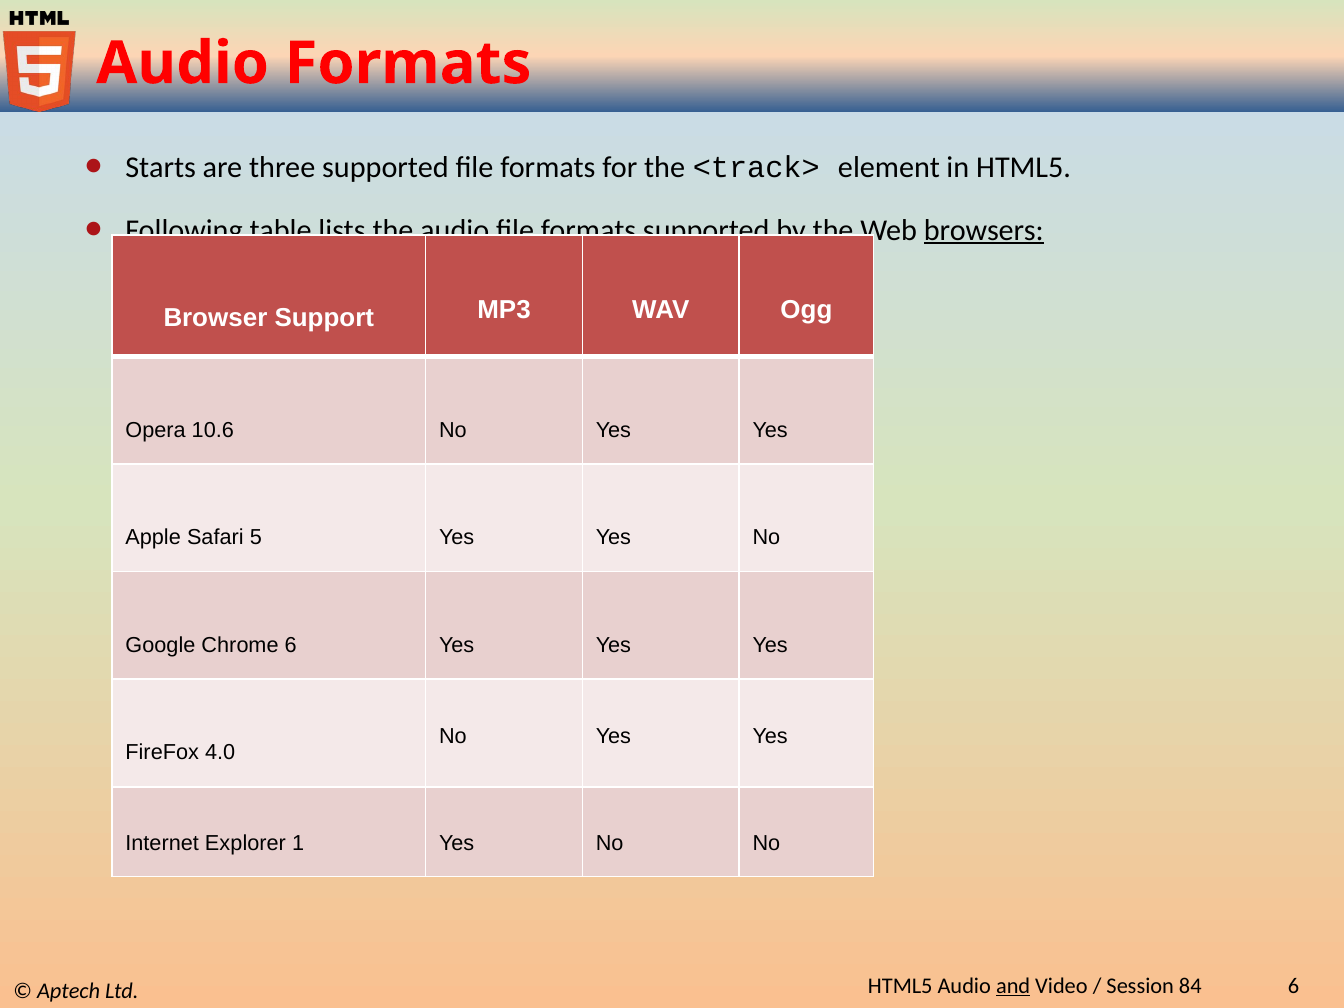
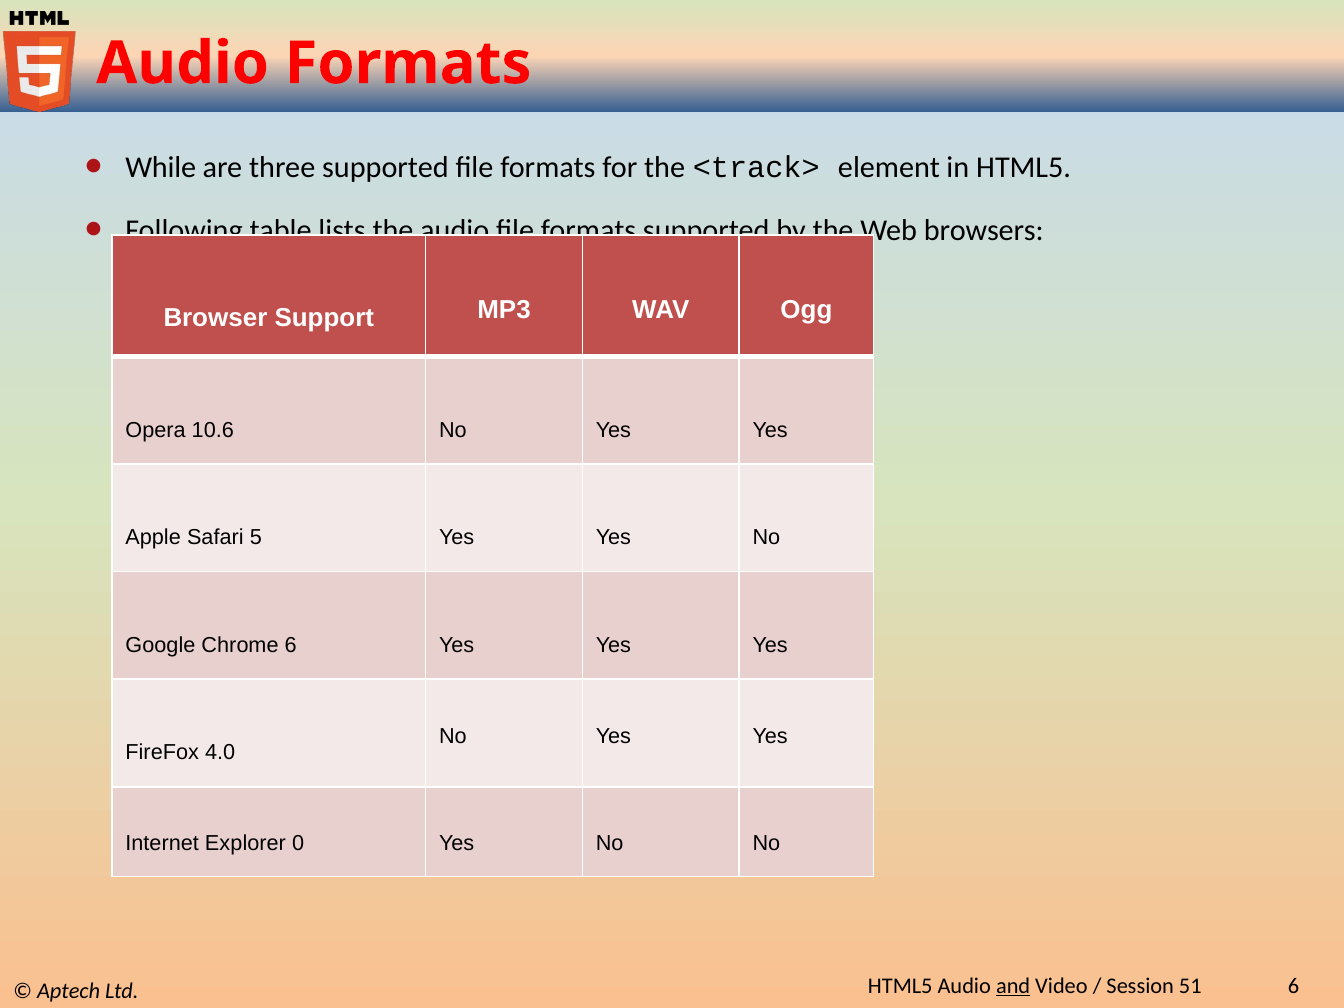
Starts: Starts -> While
browsers underline: present -> none
1: 1 -> 0
84: 84 -> 51
